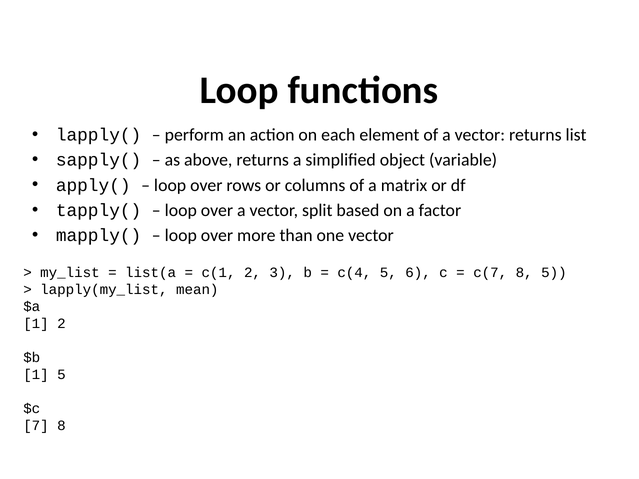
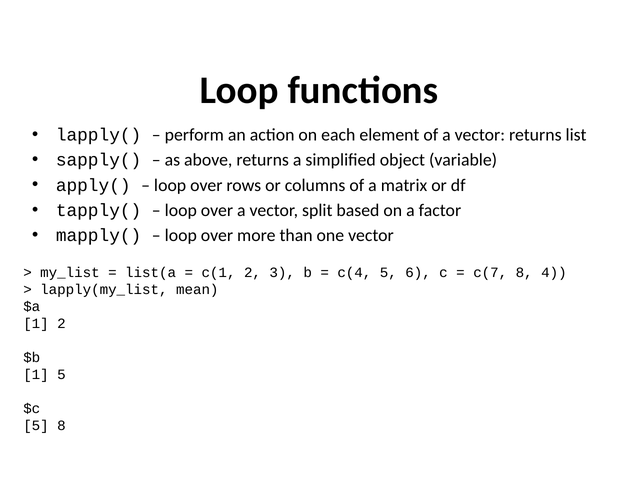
8 5: 5 -> 4
7 at (36, 426): 7 -> 5
